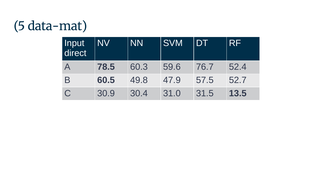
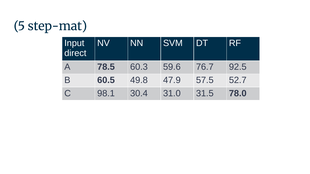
data-mat: data-mat -> step-mat
52.4: 52.4 -> 92.5
30.9: 30.9 -> 98.1
13.5: 13.5 -> 78.0
